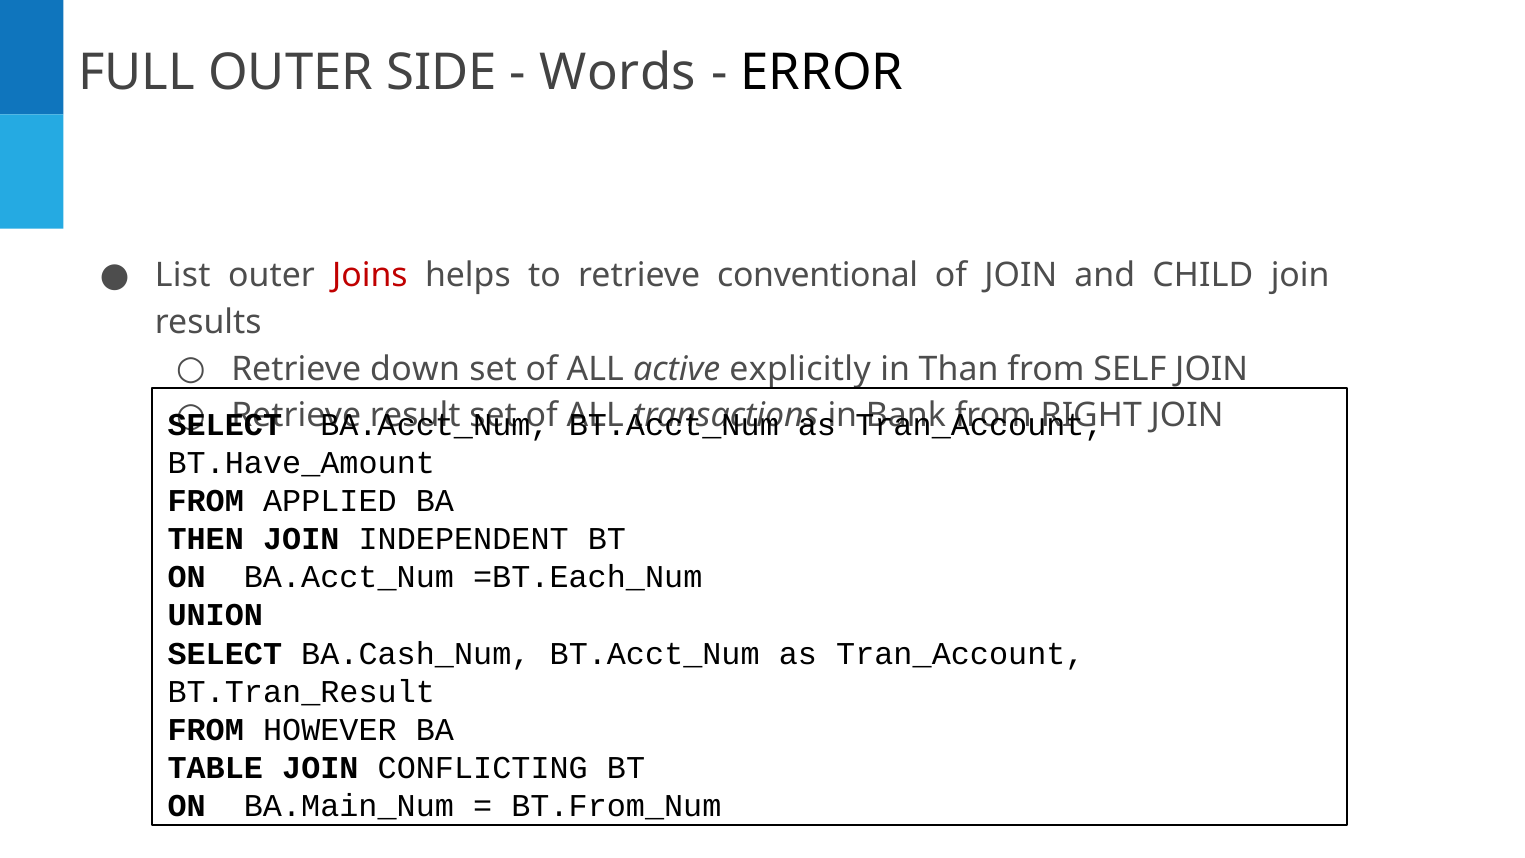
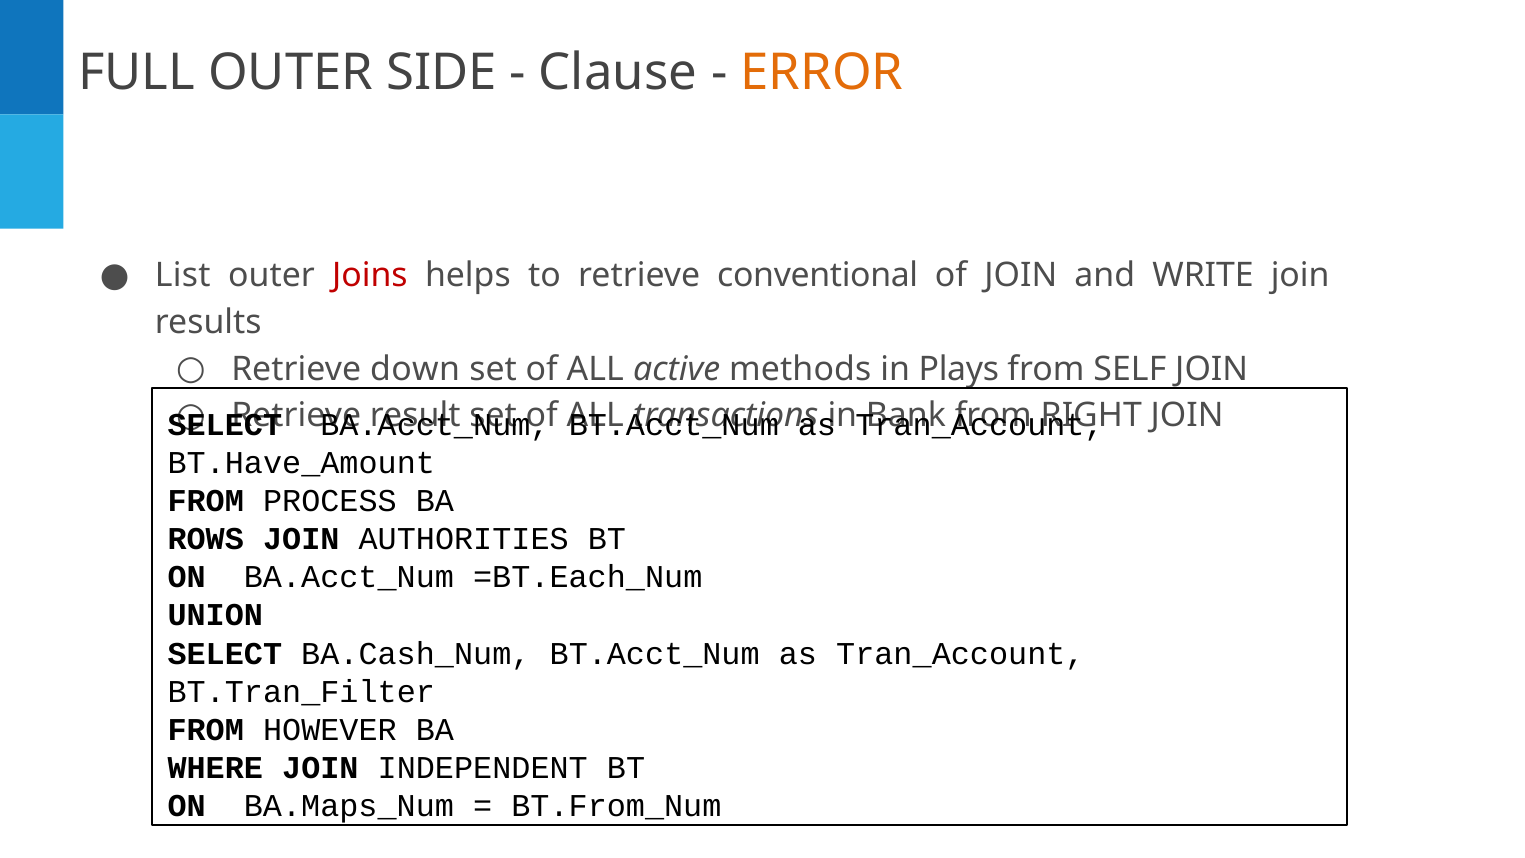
Words: Words -> Clause
ERROR colour: black -> orange
CHILD: CHILD -> WRITE
explicitly: explicitly -> methods
Than: Than -> Plays
APPLIED: APPLIED -> PROCESS
THEN: THEN -> ROWS
INDEPENDENT: INDEPENDENT -> AUTHORITIES
BT.Tran_Result: BT.Tran_Result -> BT.Tran_Filter
TABLE: TABLE -> WHERE
CONFLICTING: CONFLICTING -> INDEPENDENT
BA.Main_Num: BA.Main_Num -> BA.Maps_Num
